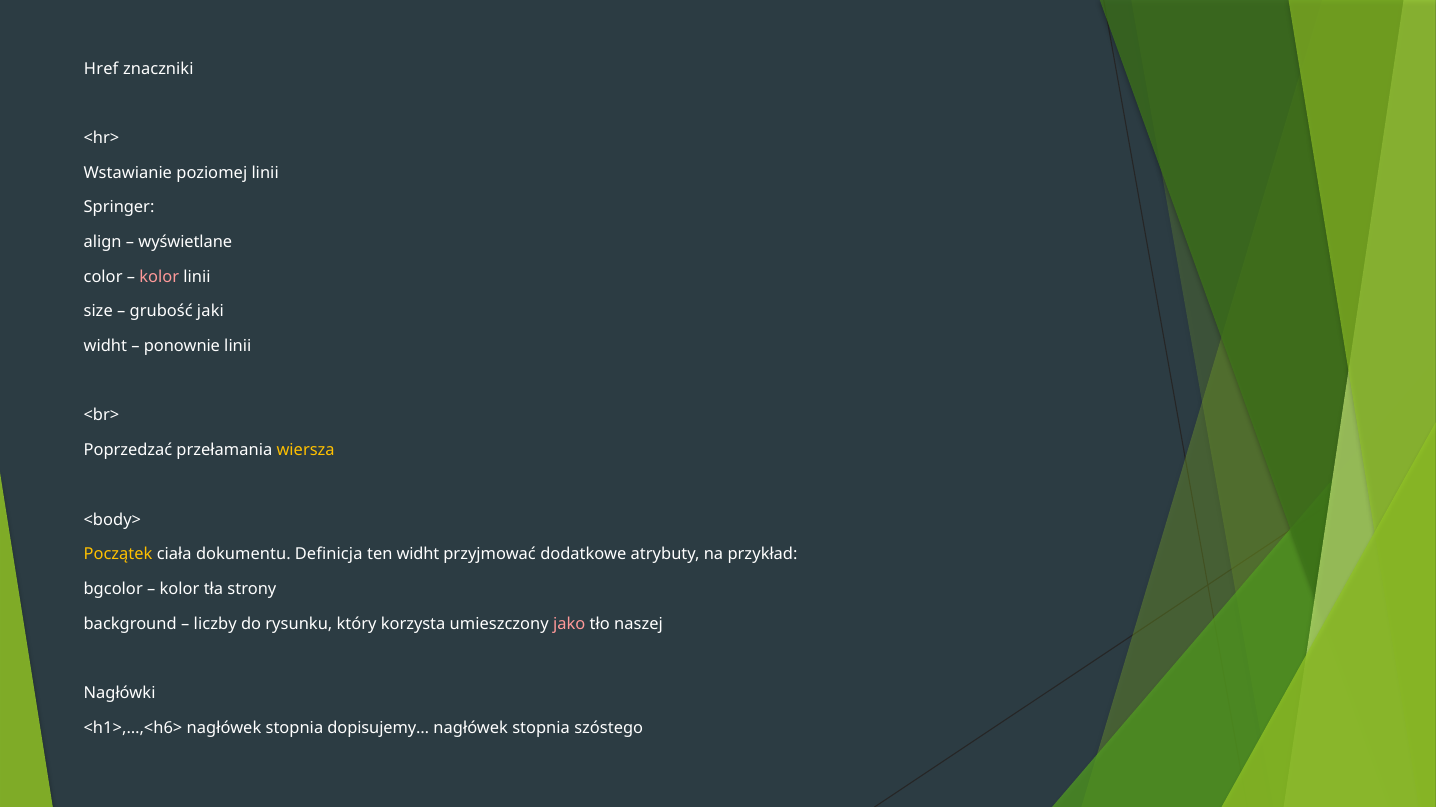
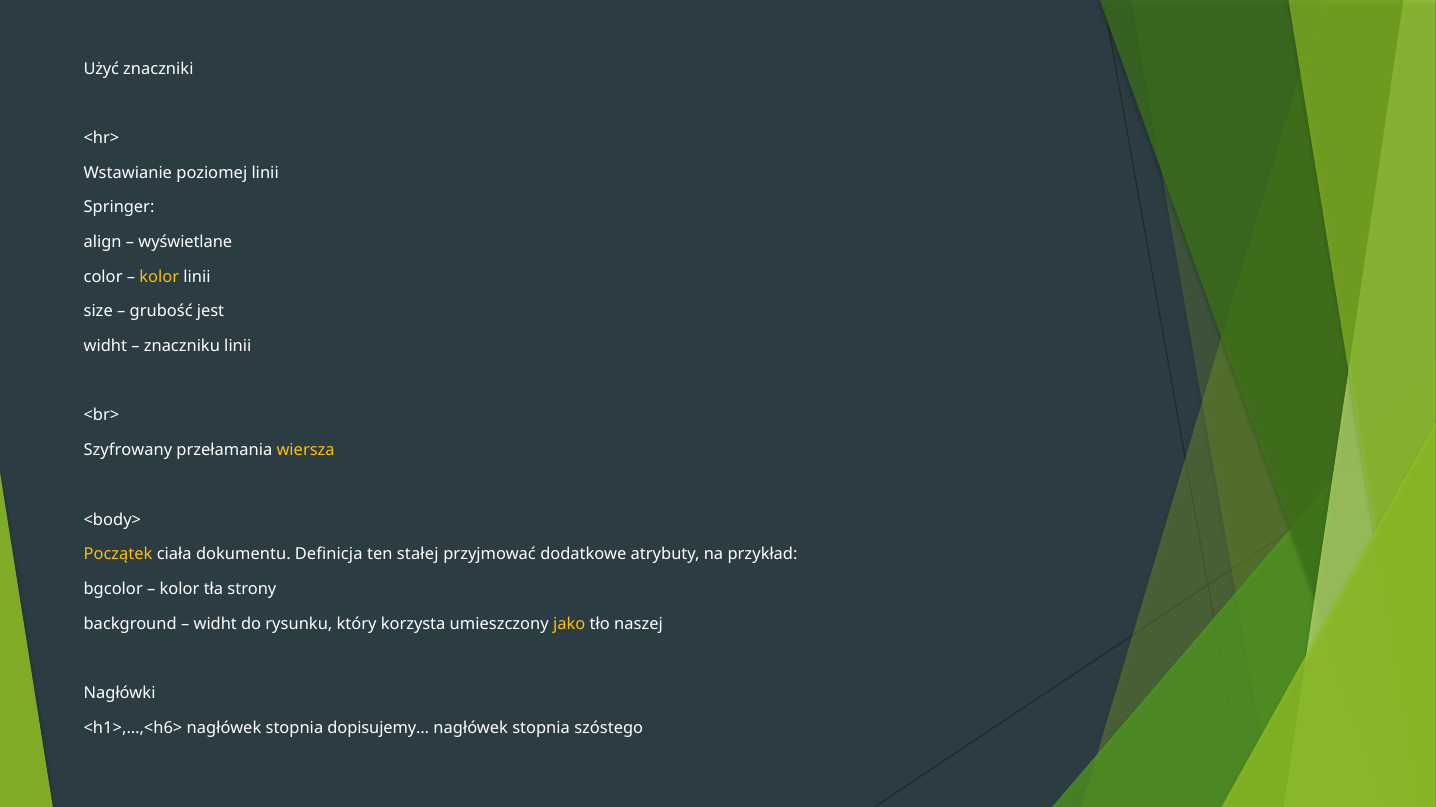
Href: Href -> Użyć
kolor at (159, 277) colour: pink -> yellow
jaki: jaki -> jest
ponownie: ponownie -> znaczniku
Poprzedzać: Poprzedzać -> Szyfrowany
ten widht: widht -> stałej
liczby at (215, 624): liczby -> widht
jako colour: pink -> yellow
